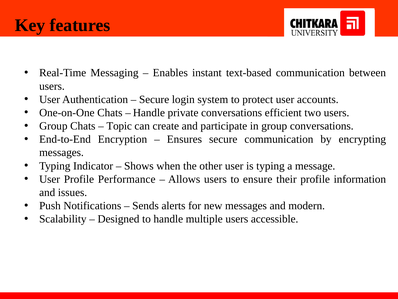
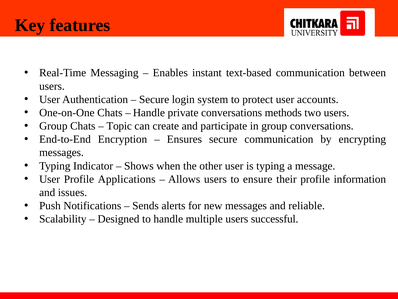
efficient: efficient -> methods
Performance: Performance -> Applications
modern: modern -> reliable
accessible: accessible -> successful
